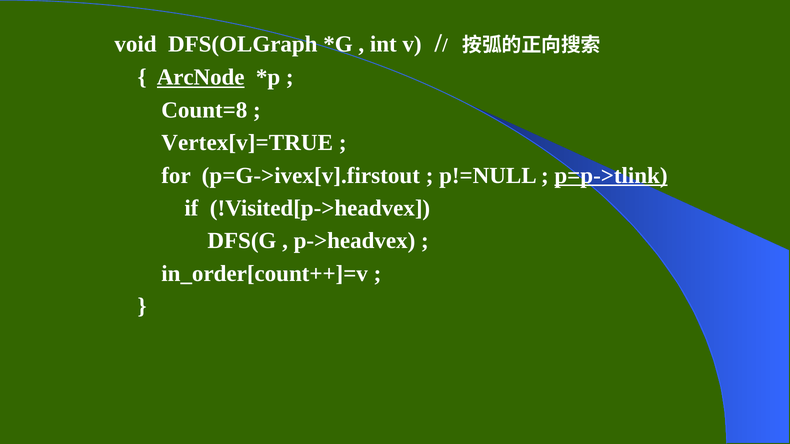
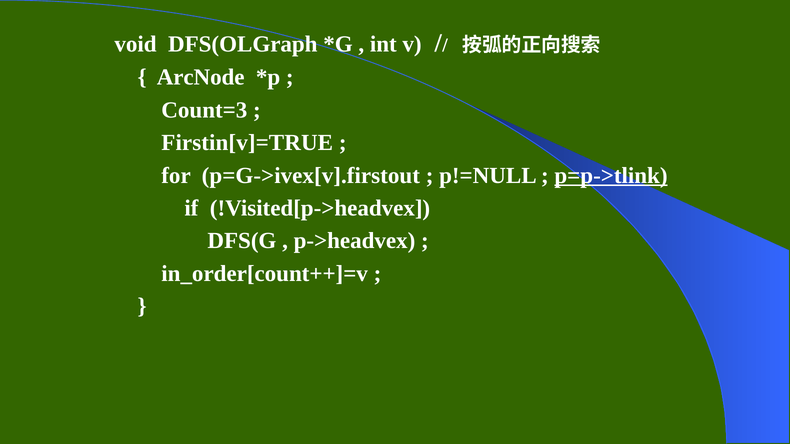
ArcNode underline: present -> none
Count=8: Count=8 -> Count=3
Vertex[v]=TRUE: Vertex[v]=TRUE -> Firstin[v]=TRUE
